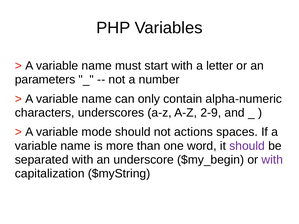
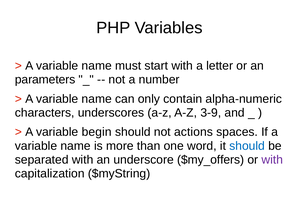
2-9: 2-9 -> 3-9
mode: mode -> begin
should at (247, 146) colour: purple -> blue
$my_begin: $my_begin -> $my_offers
